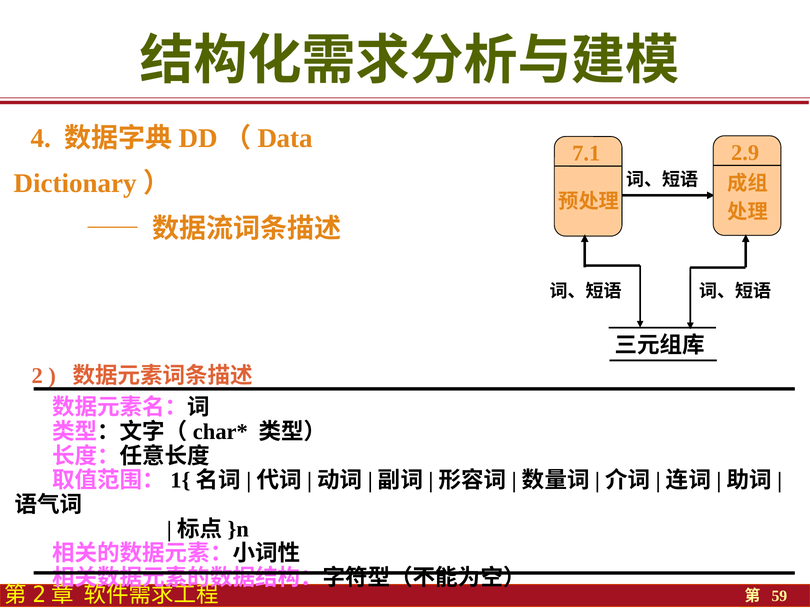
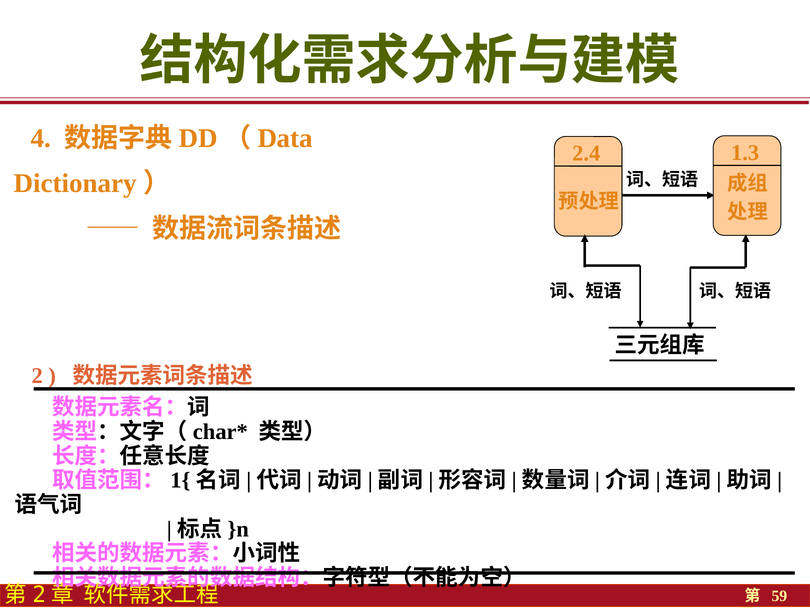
2.9: 2.9 -> 1.3
7.1: 7.1 -> 2.4
